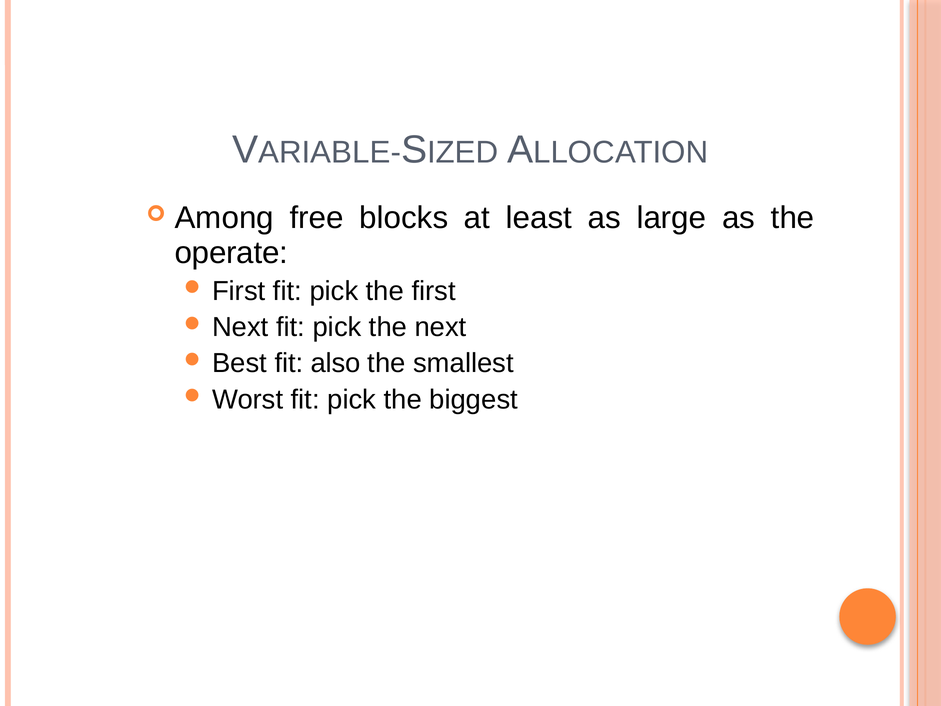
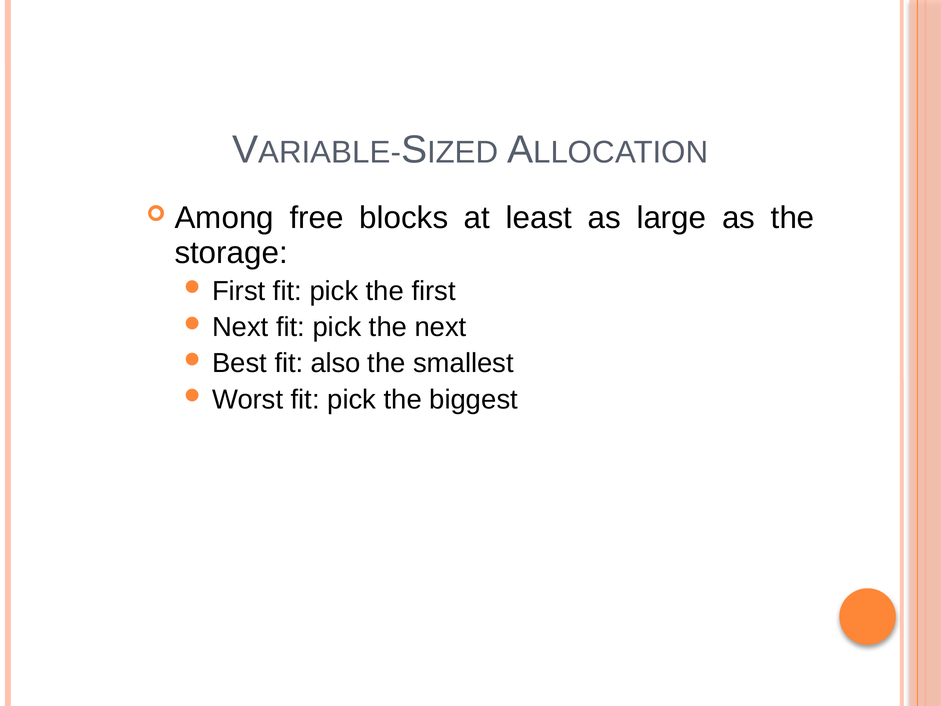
operate: operate -> storage
